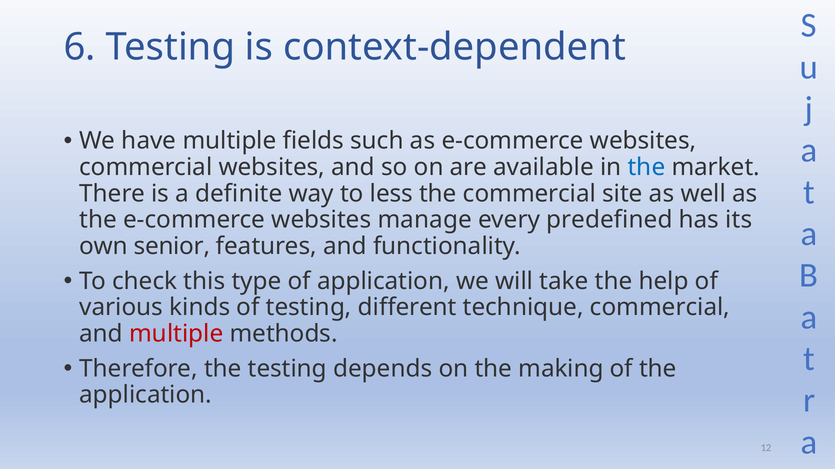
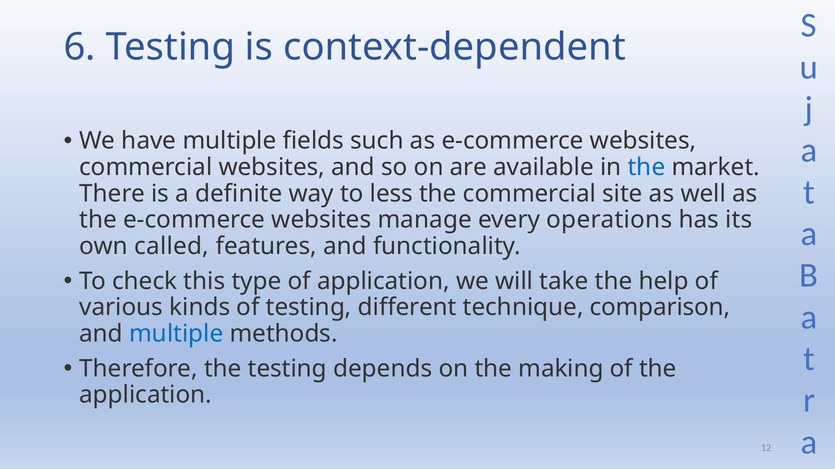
predefined: predefined -> operations
senior: senior -> called
technique commercial: commercial -> comparison
multiple at (176, 334) colour: red -> blue
